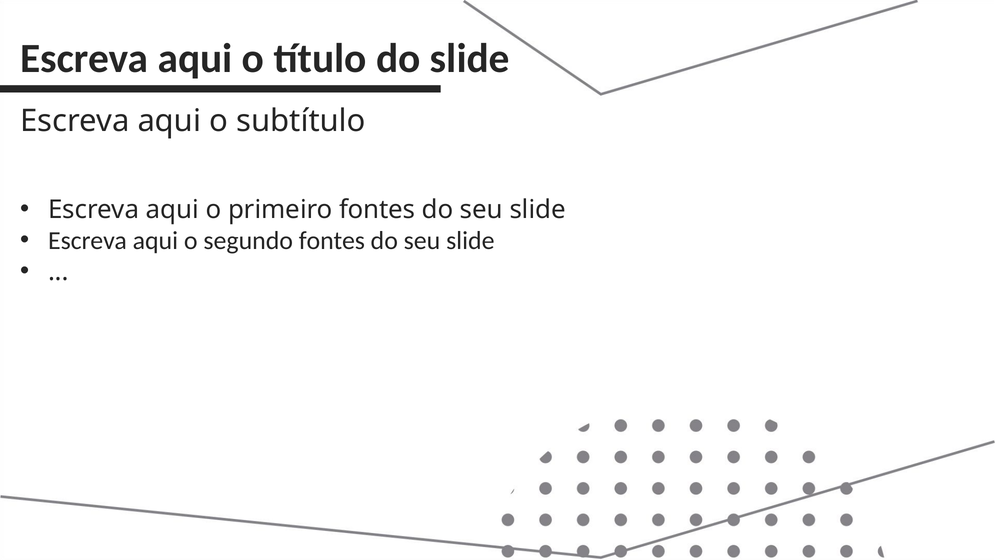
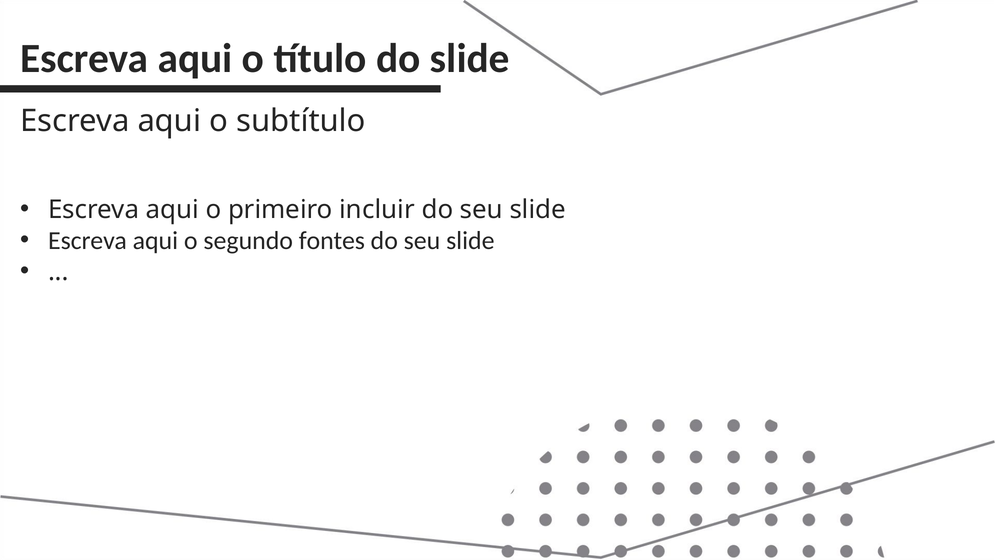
primeiro fontes: fontes -> incluir
